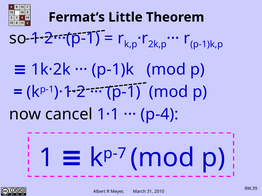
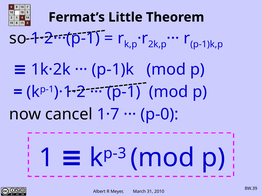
1·1: 1·1 -> 1·7
p-4: p-4 -> p-0
p-7: p-7 -> p-3
